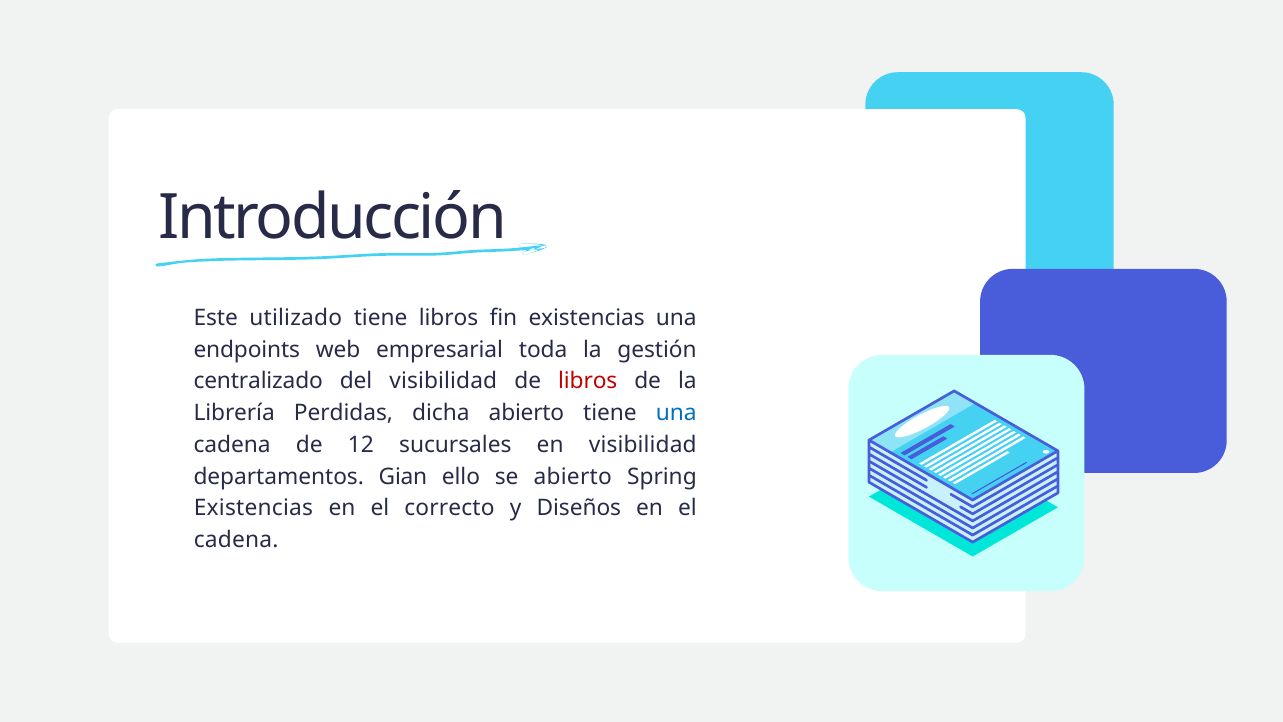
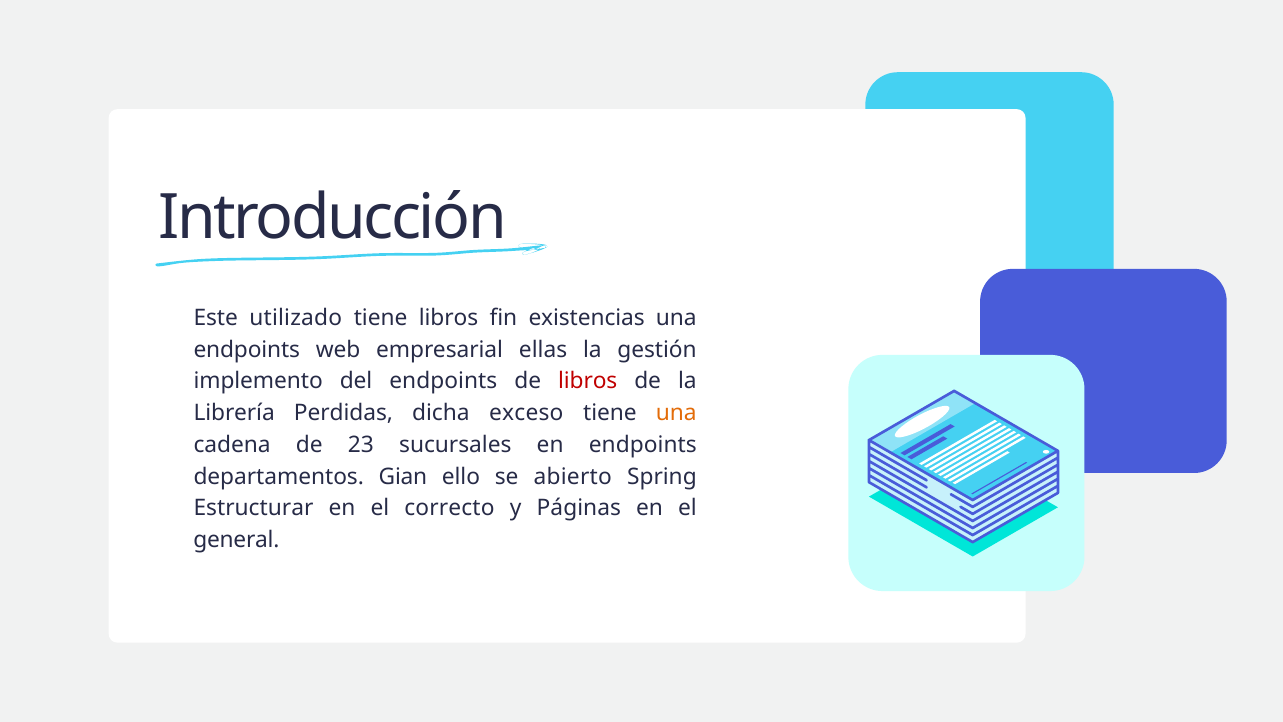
toda: toda -> ellas
centralizado: centralizado -> implemento
del visibilidad: visibilidad -> endpoints
dicha abierto: abierto -> exceso
una at (676, 413) colour: blue -> orange
12: 12 -> 23
en visibilidad: visibilidad -> endpoints
Existencias at (253, 508): Existencias -> Estructurar
Diseños: Diseños -> Páginas
cadena at (236, 540): cadena -> general
